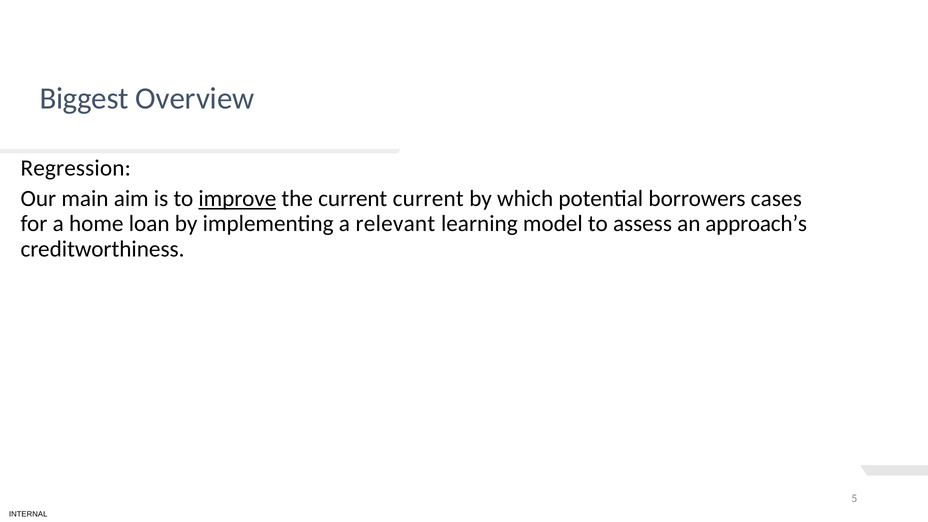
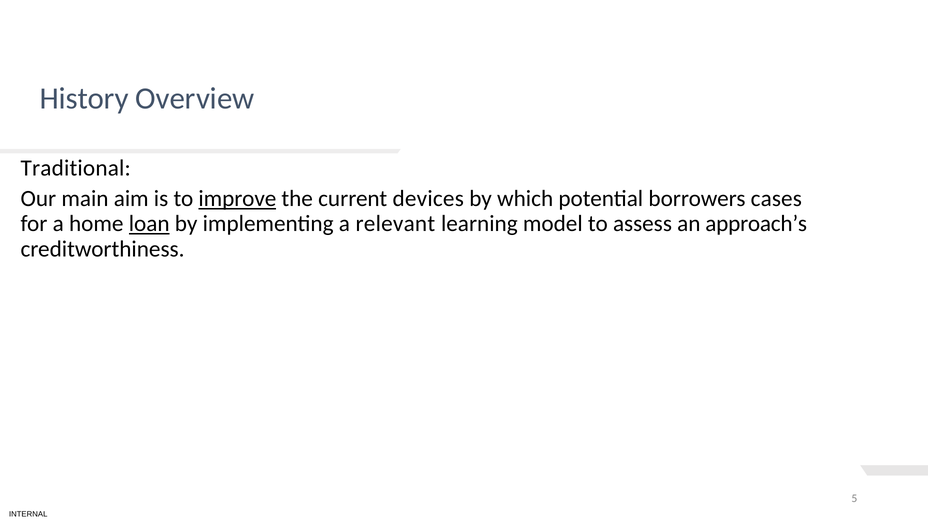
Biggest: Biggest -> History
Regression: Regression -> Traditional
current current: current -> devices
loan underline: none -> present
